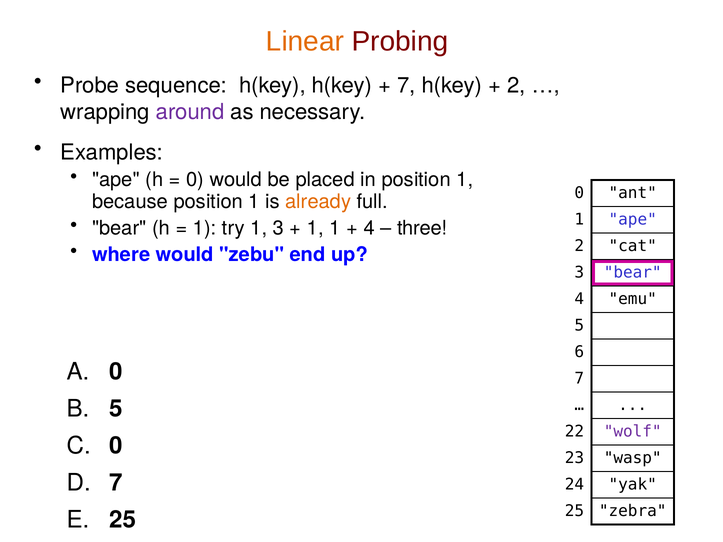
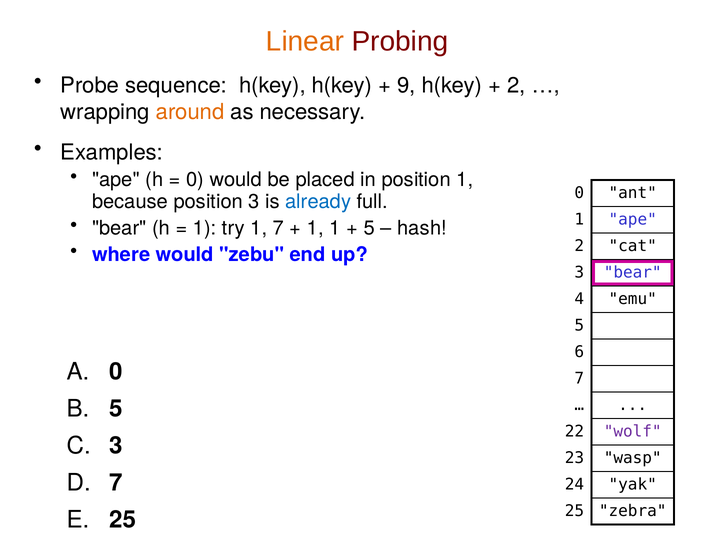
7 at (406, 85): 7 -> 9
around colour: purple -> orange
because position 1: 1 -> 3
already colour: orange -> blue
1 3: 3 -> 7
4 at (369, 228): 4 -> 5
three: three -> hash
0 at (116, 446): 0 -> 3
